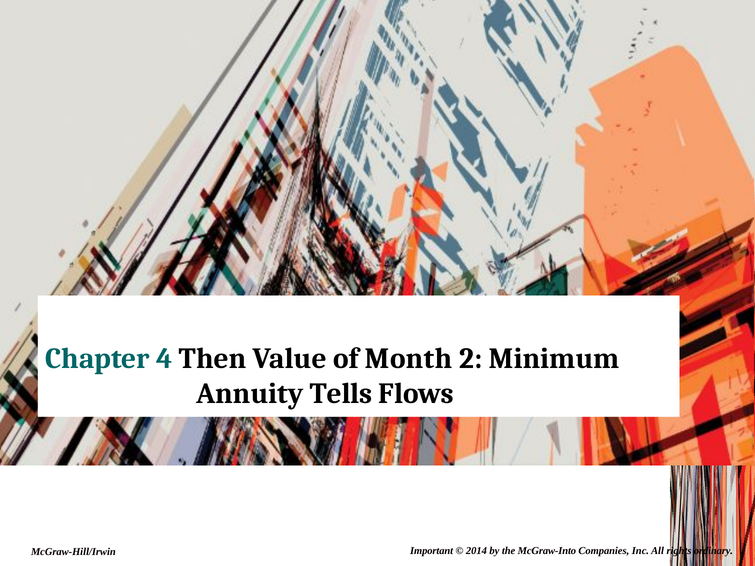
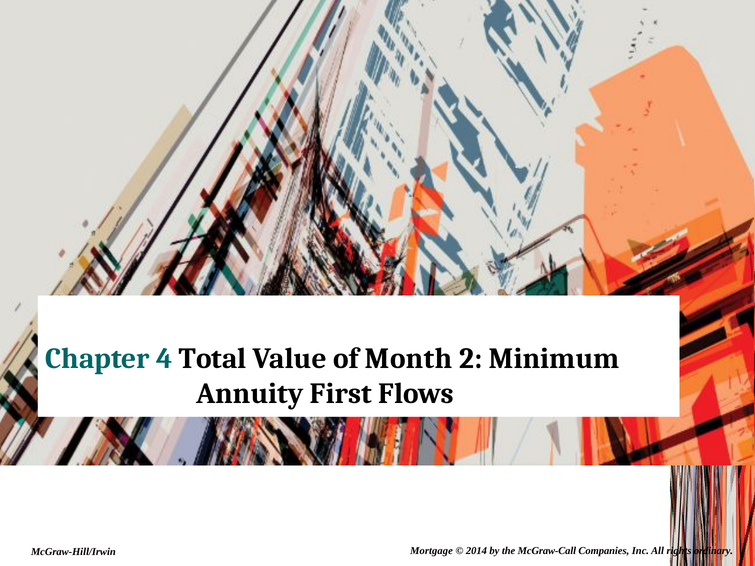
Then: Then -> Total
Tells: Tells -> First
Important: Important -> Mortgage
McGraw-Into: McGraw-Into -> McGraw-Call
